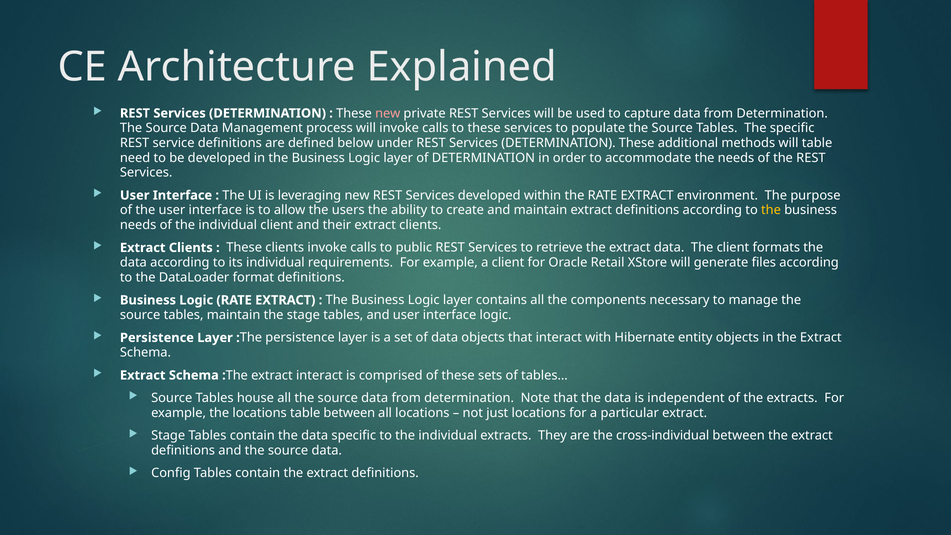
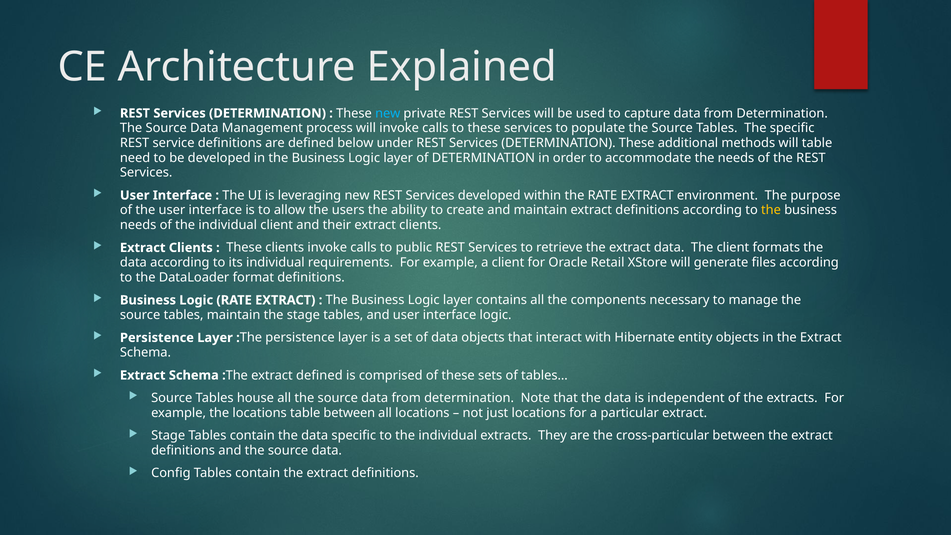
new at (388, 113) colour: pink -> light blue
extract interact: interact -> defined
cross-individual: cross-individual -> cross-particular
